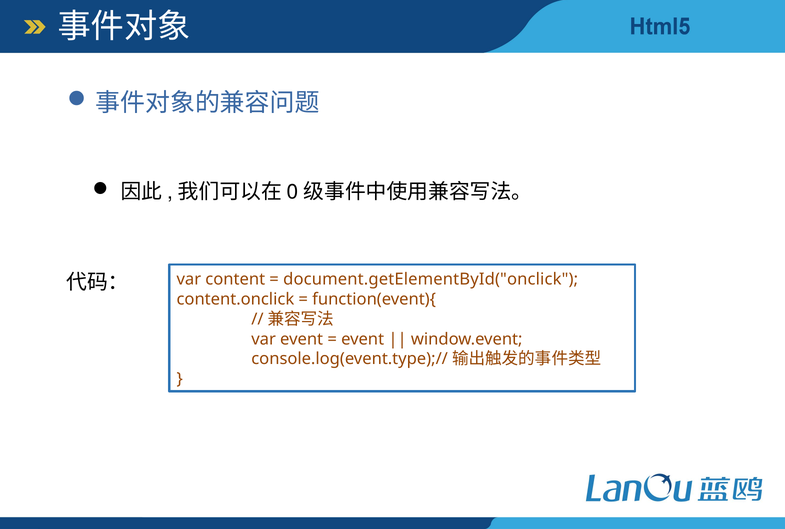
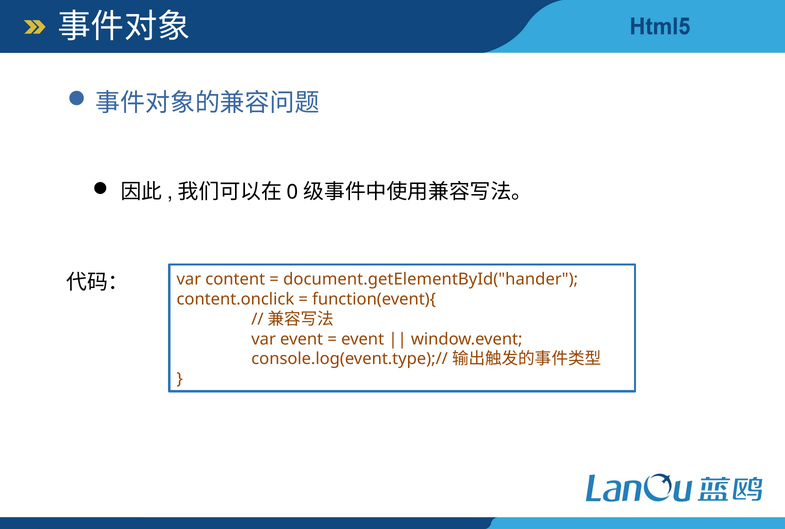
document.getElementById("onclick: document.getElementById("onclick -> document.getElementById("hander
